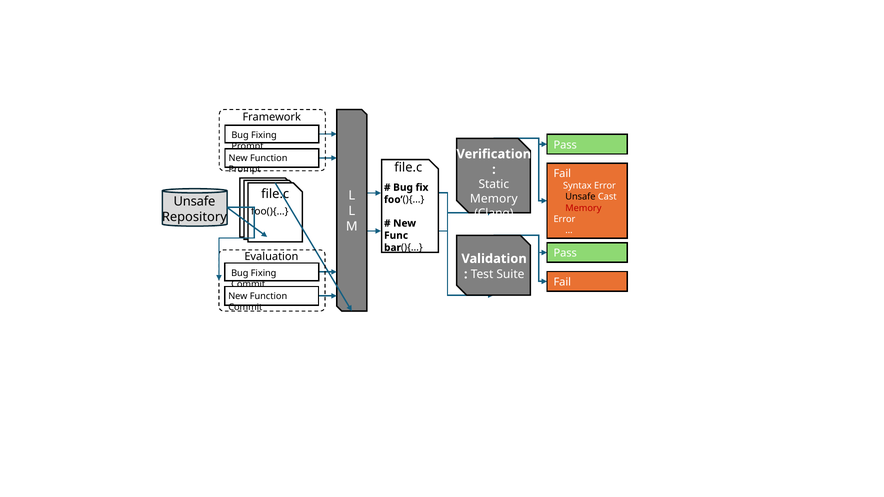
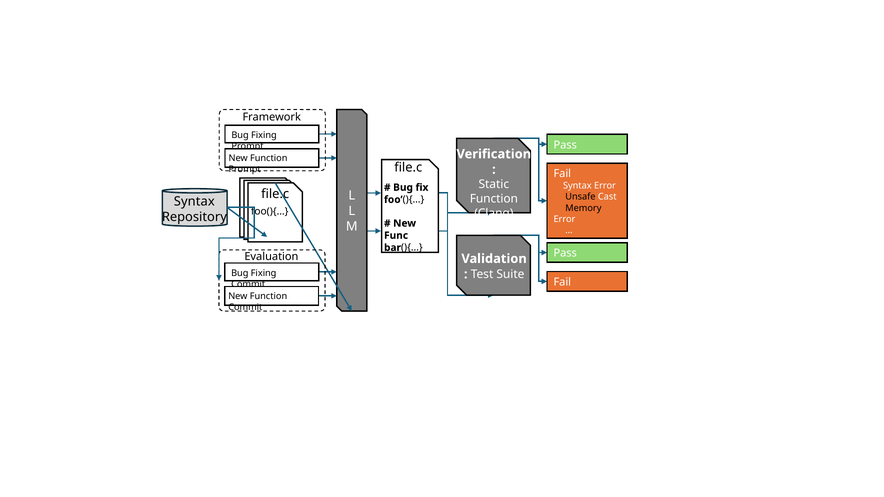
Memory at (494, 199): Memory -> Function
Unsafe at (194, 202): Unsafe -> Syntax
Memory at (583, 208) colour: red -> black
